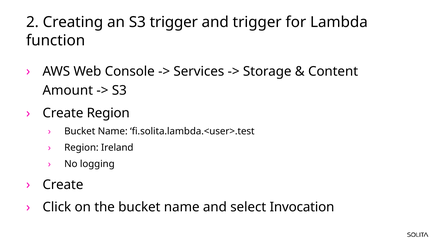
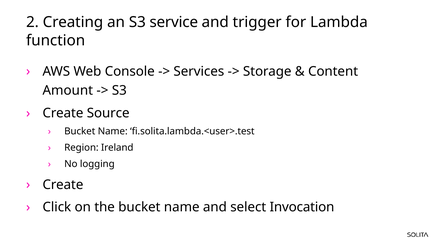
S3 trigger: trigger -> service
Create Region: Region -> Source
